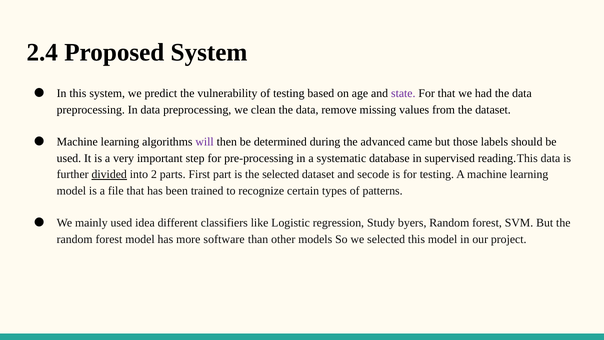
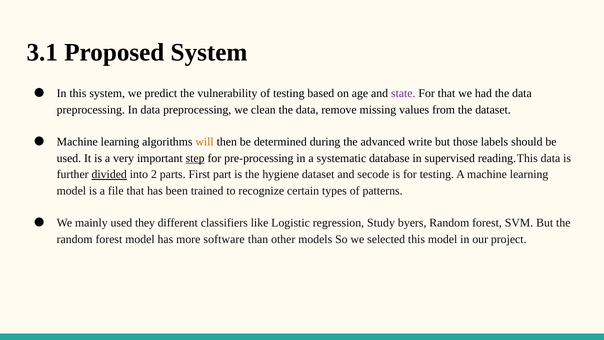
2.4: 2.4 -> 3.1
will colour: purple -> orange
came: came -> write
step underline: none -> present
the selected: selected -> hygiene
idea: idea -> they
